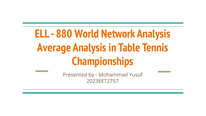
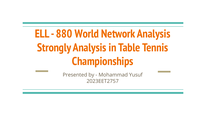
Average: Average -> Strongly
